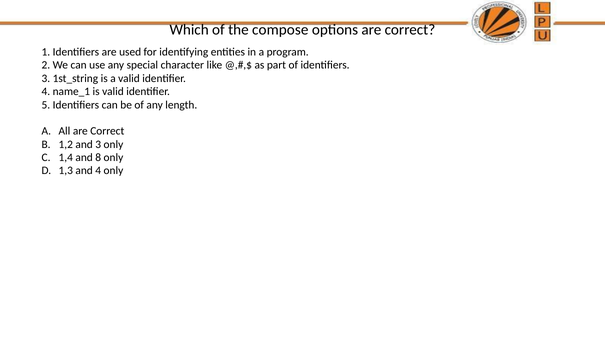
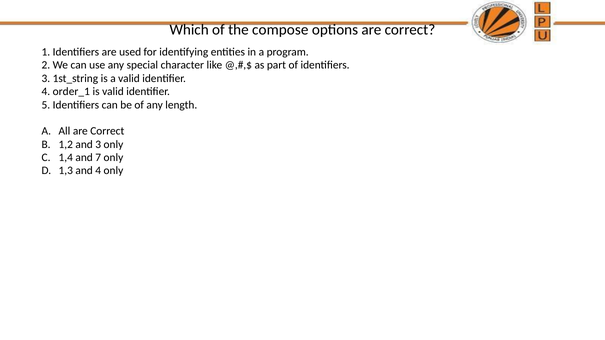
name_1: name_1 -> order_1
8: 8 -> 7
